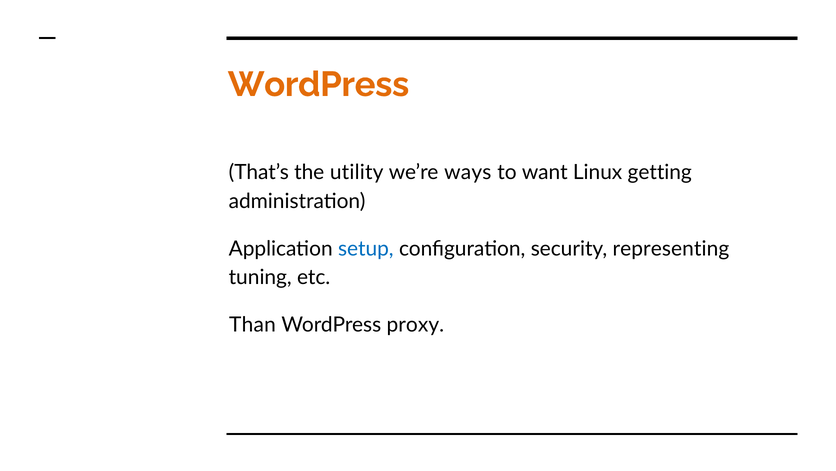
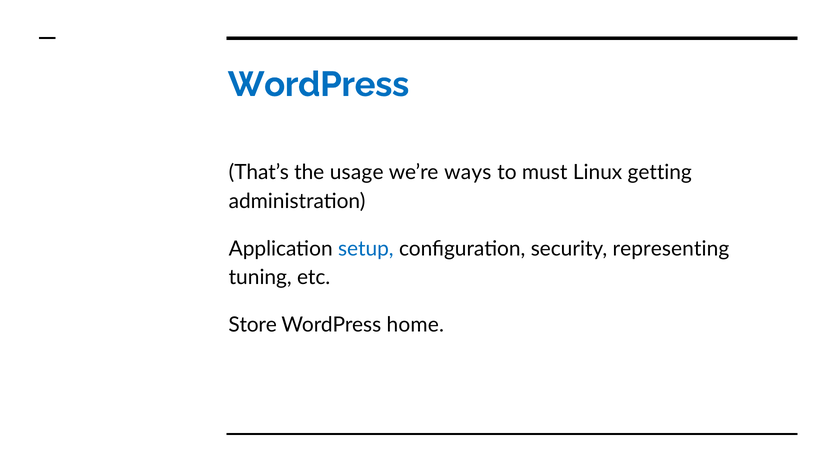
WordPress at (319, 84) colour: orange -> blue
utility: utility -> usage
want: want -> must
Than: Than -> Store
proxy: proxy -> home
